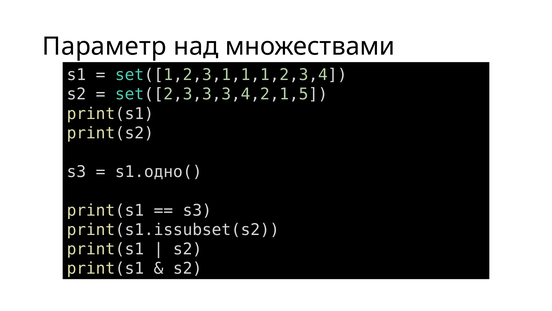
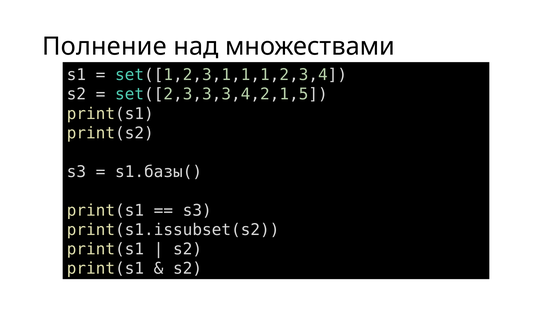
Параметр: Параметр -> Полнение
s1.одно(: s1.одно( -> s1.базы(
